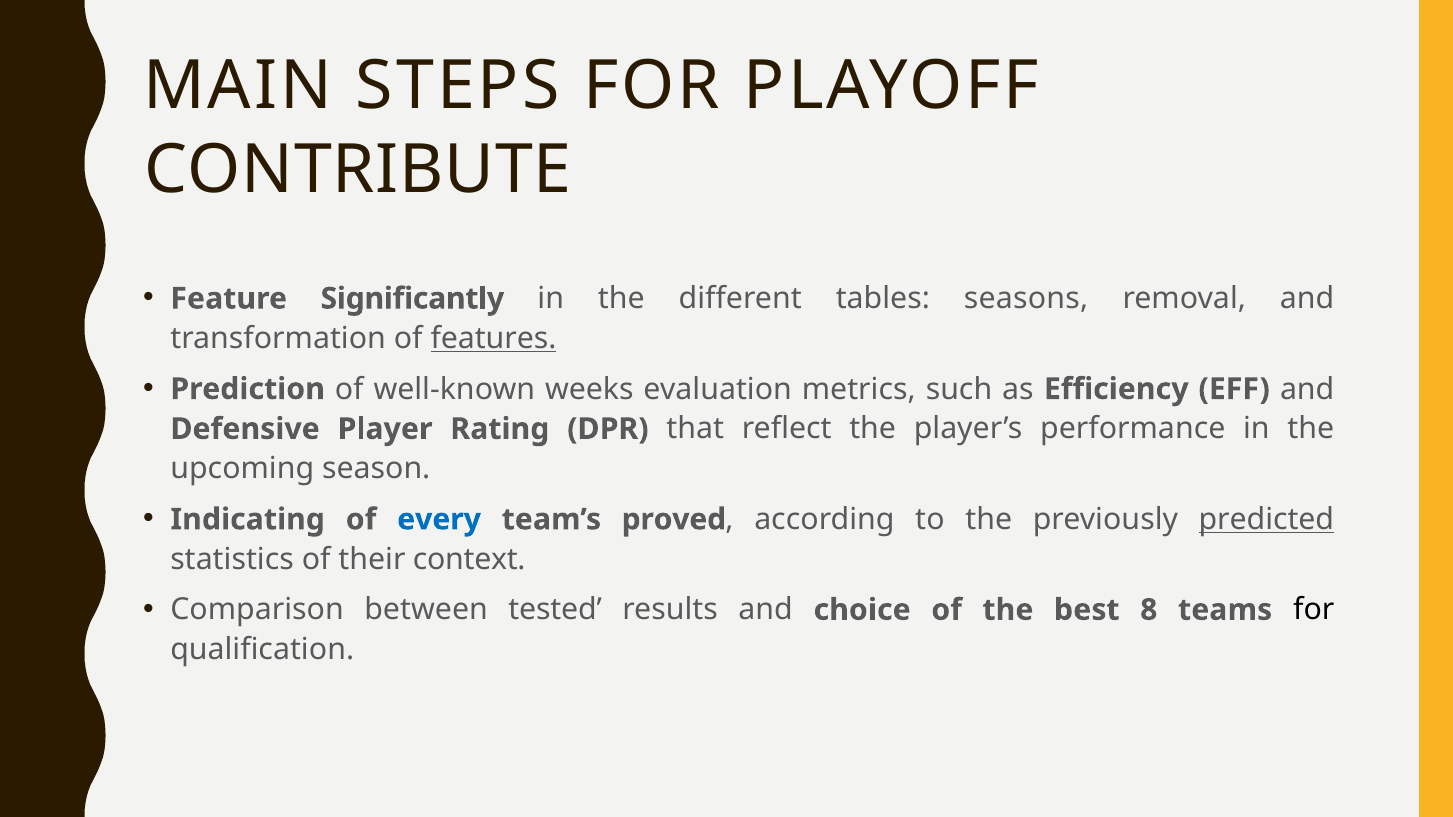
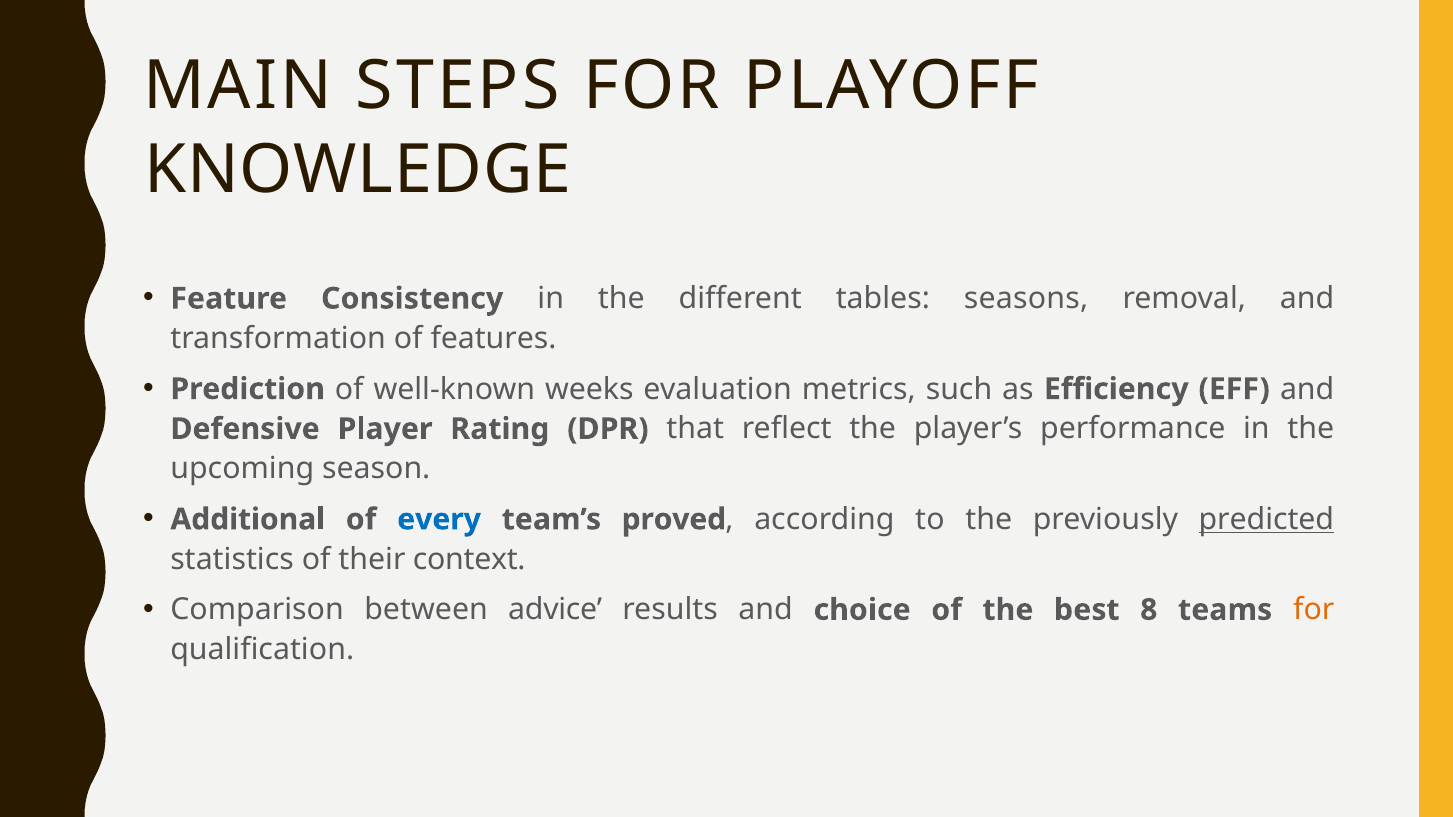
CONTRIBUTE: CONTRIBUTE -> KNOWLEDGE
Significantly: Significantly -> Consistency
features underline: present -> none
Indicating: Indicating -> Additional
tested: tested -> advice
for at (1314, 610) colour: black -> orange
